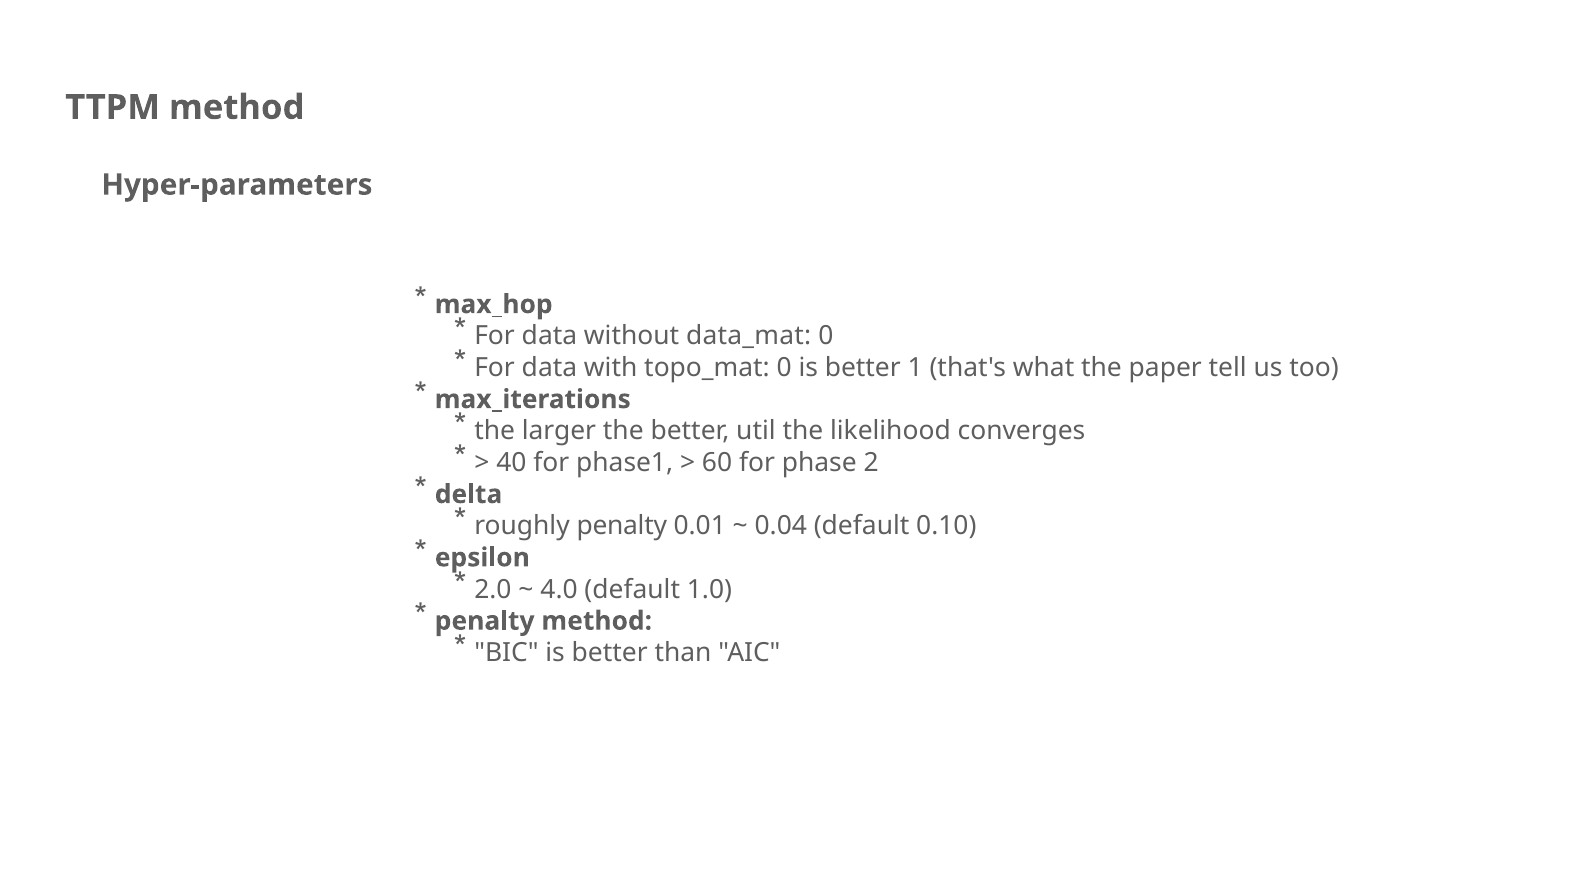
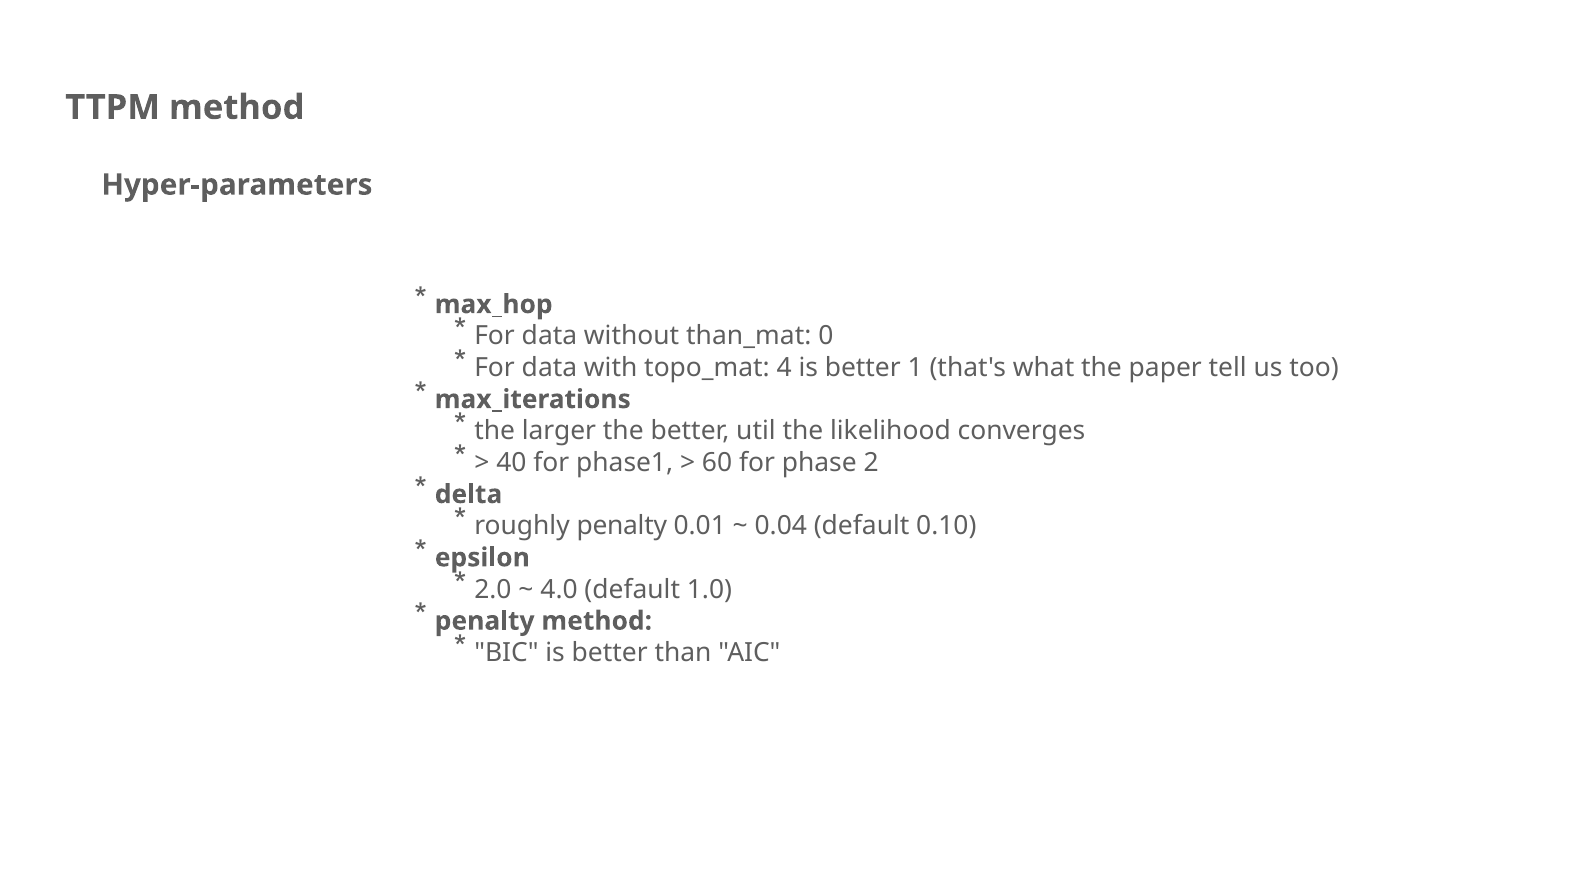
data_mat: data_mat -> than_mat
topo_mat 0: 0 -> 4
